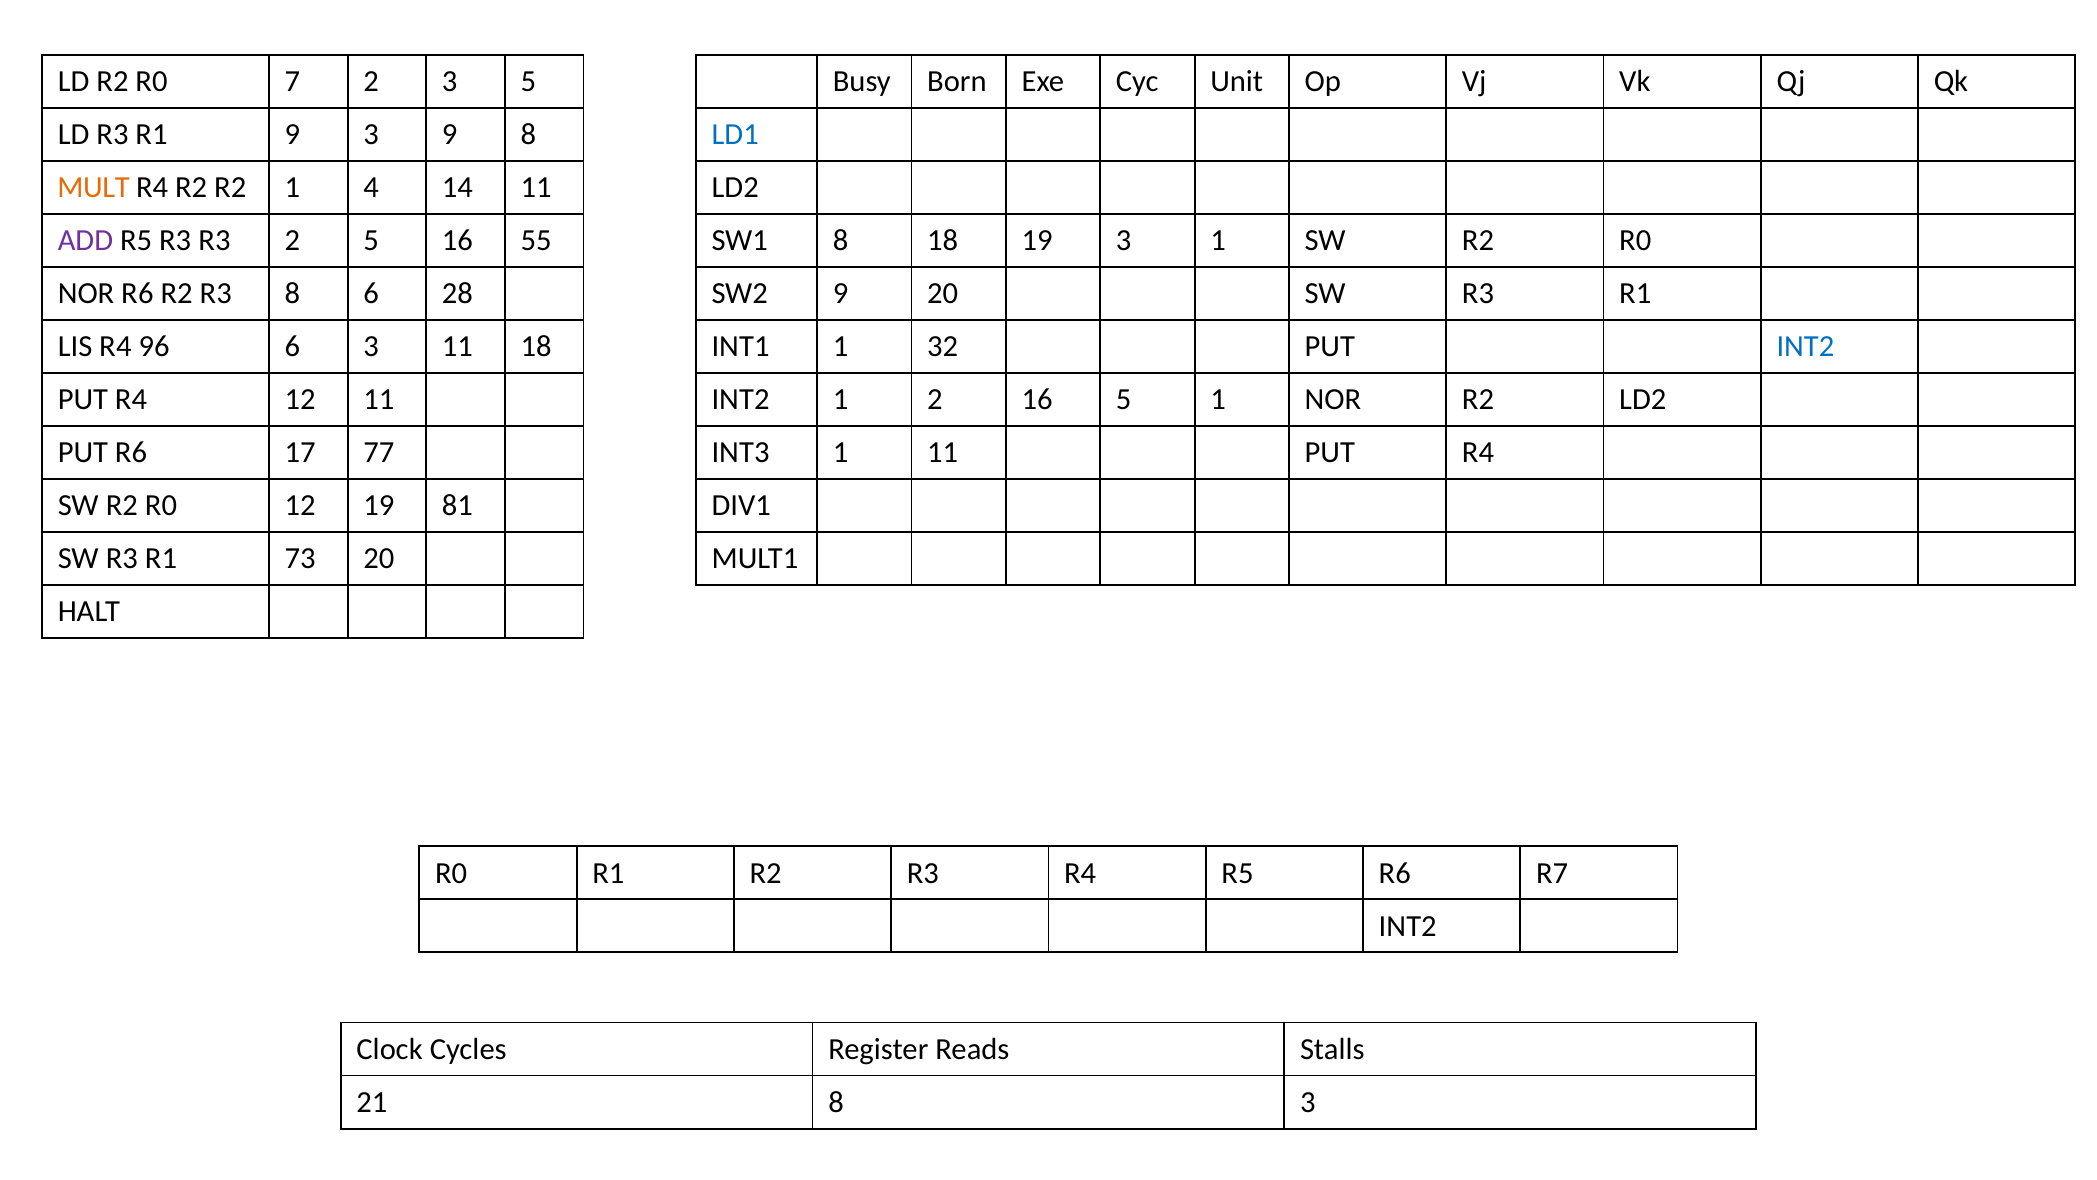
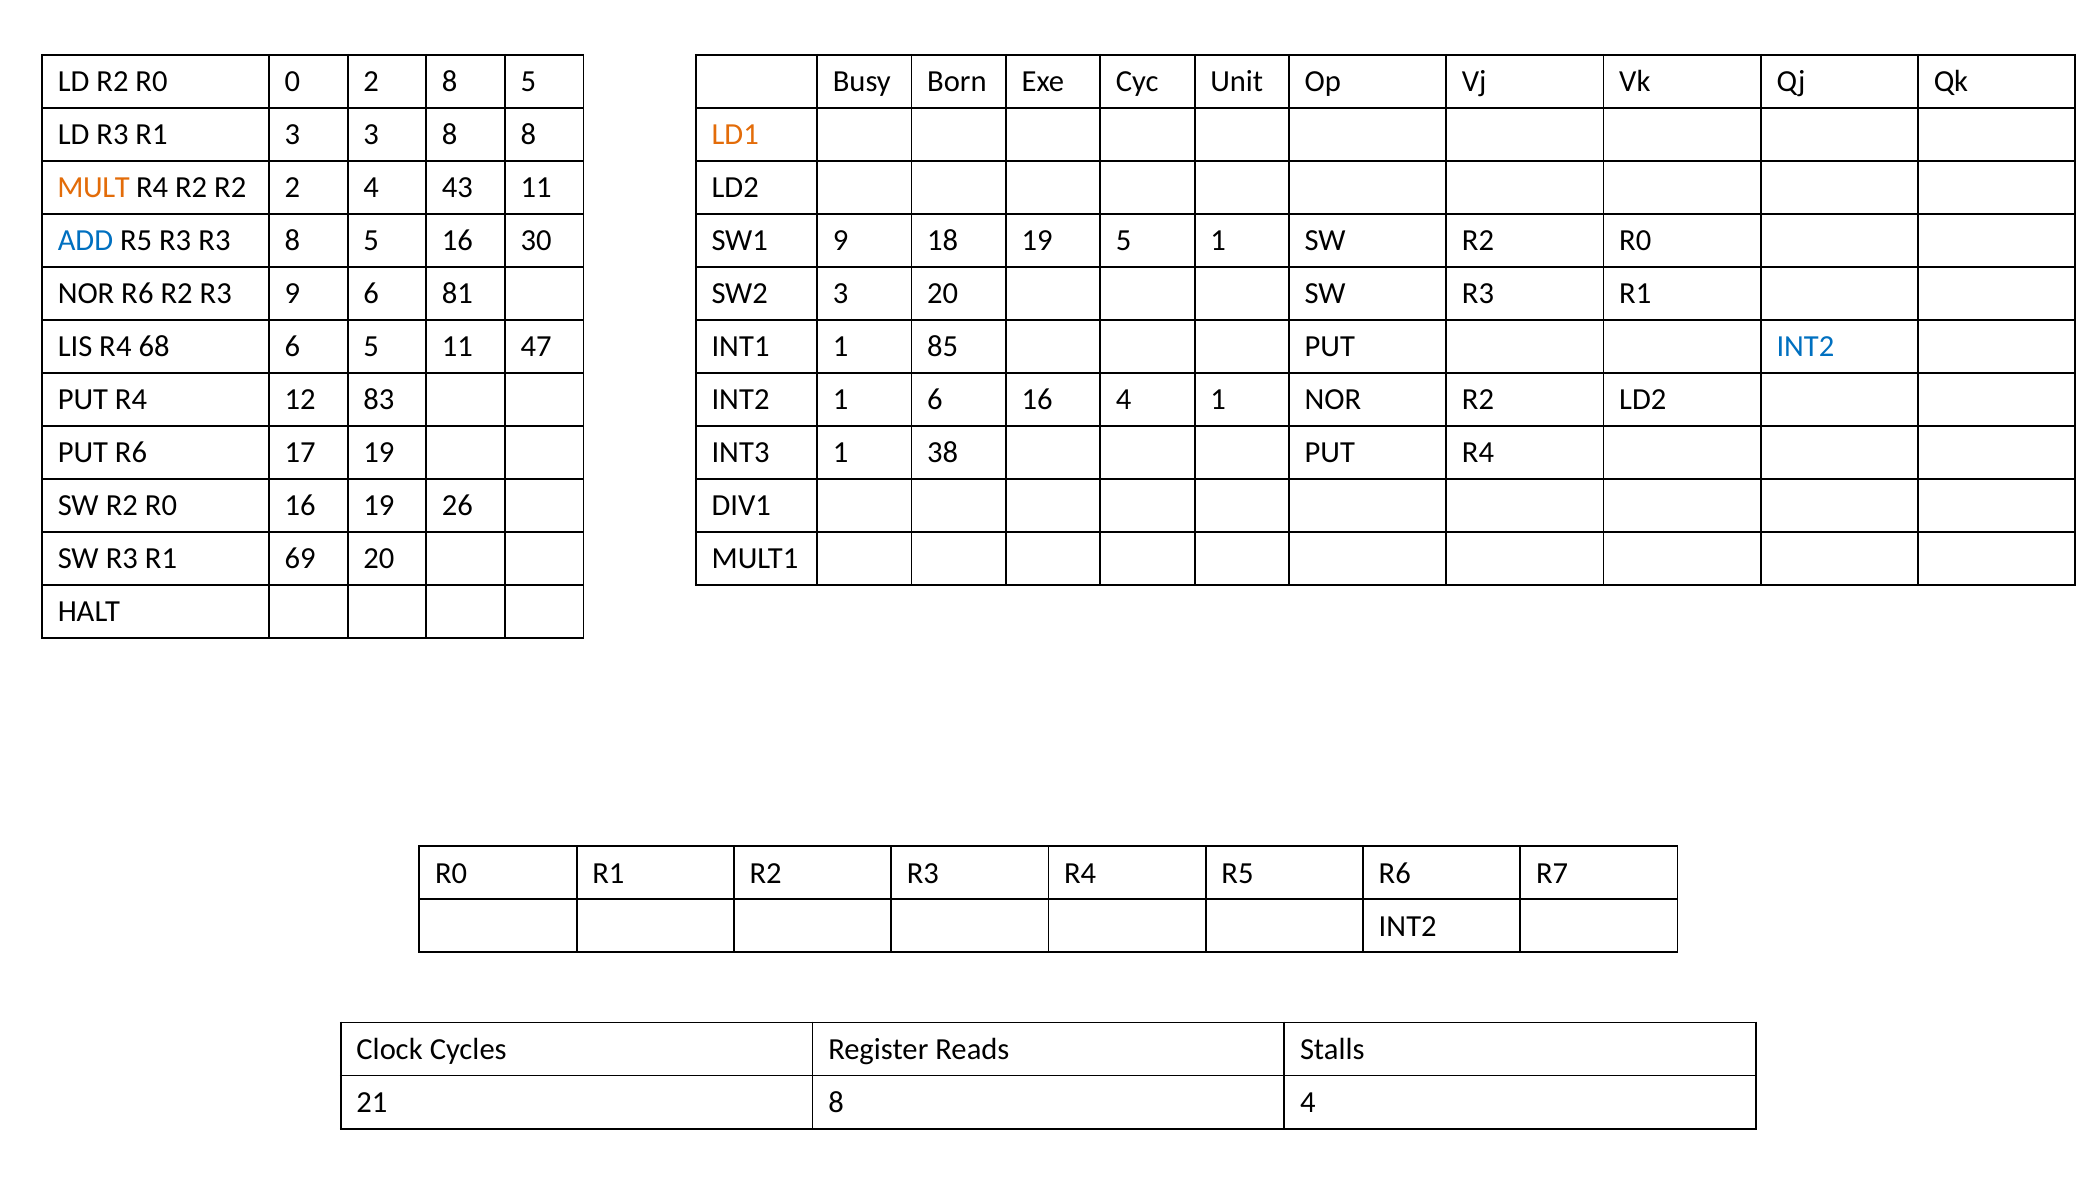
7: 7 -> 0
2 3: 3 -> 8
R1 9: 9 -> 3
3 9: 9 -> 8
LD1 colour: blue -> orange
R2 1: 1 -> 2
14: 14 -> 43
ADD colour: purple -> blue
R3 2: 2 -> 8
55: 55 -> 30
SW1 8: 8 -> 9
19 3: 3 -> 5
R3 8: 8 -> 9
28: 28 -> 81
SW2 9: 9 -> 3
96: 96 -> 68
6 3: 3 -> 5
11 18: 18 -> 47
32: 32 -> 85
12 11: 11 -> 83
1 2: 2 -> 6
16 5: 5 -> 4
17 77: 77 -> 19
1 11: 11 -> 38
R0 12: 12 -> 16
81: 81 -> 26
73: 73 -> 69
8 3: 3 -> 4
